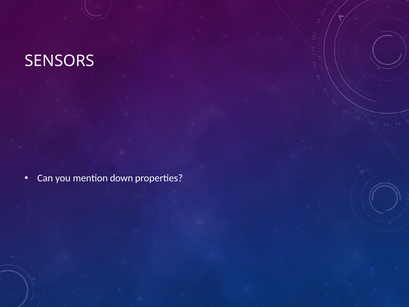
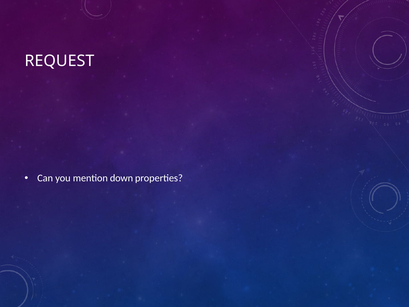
SENSORS: SENSORS -> REQUEST
